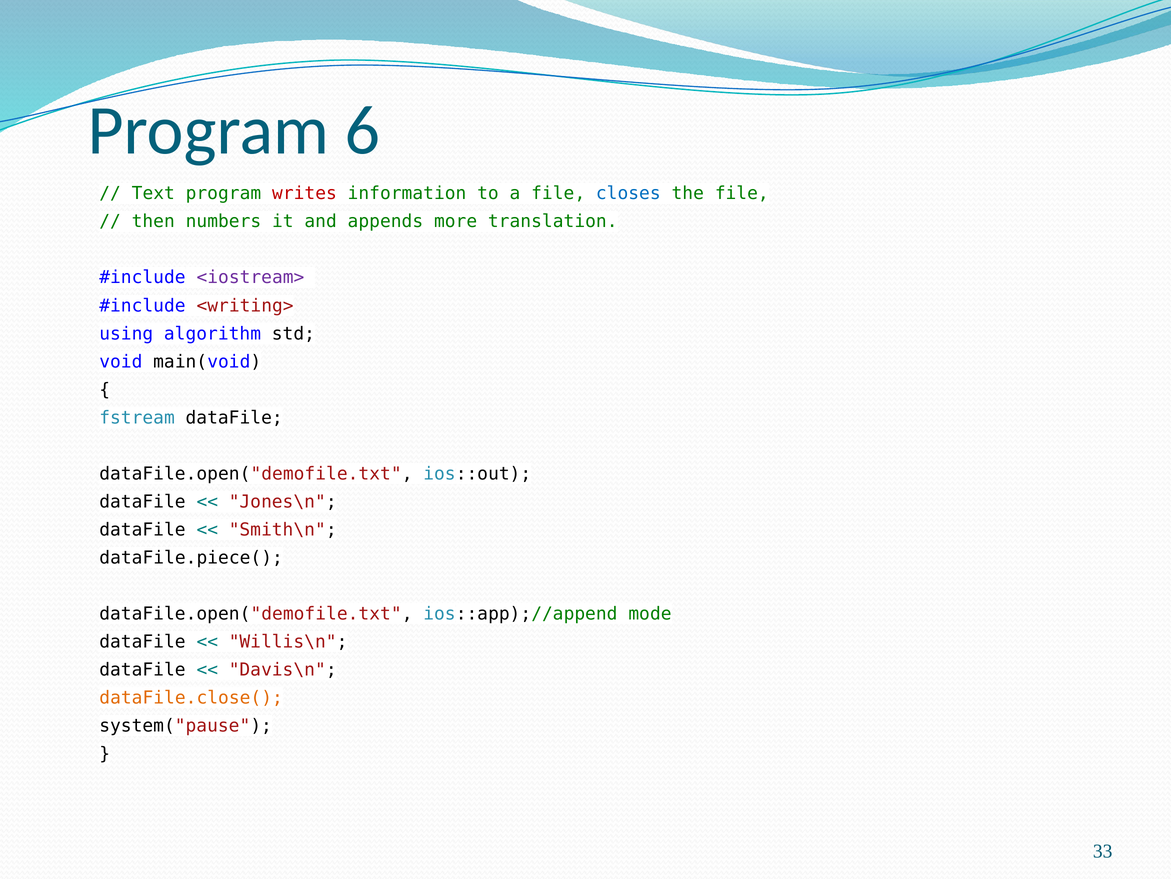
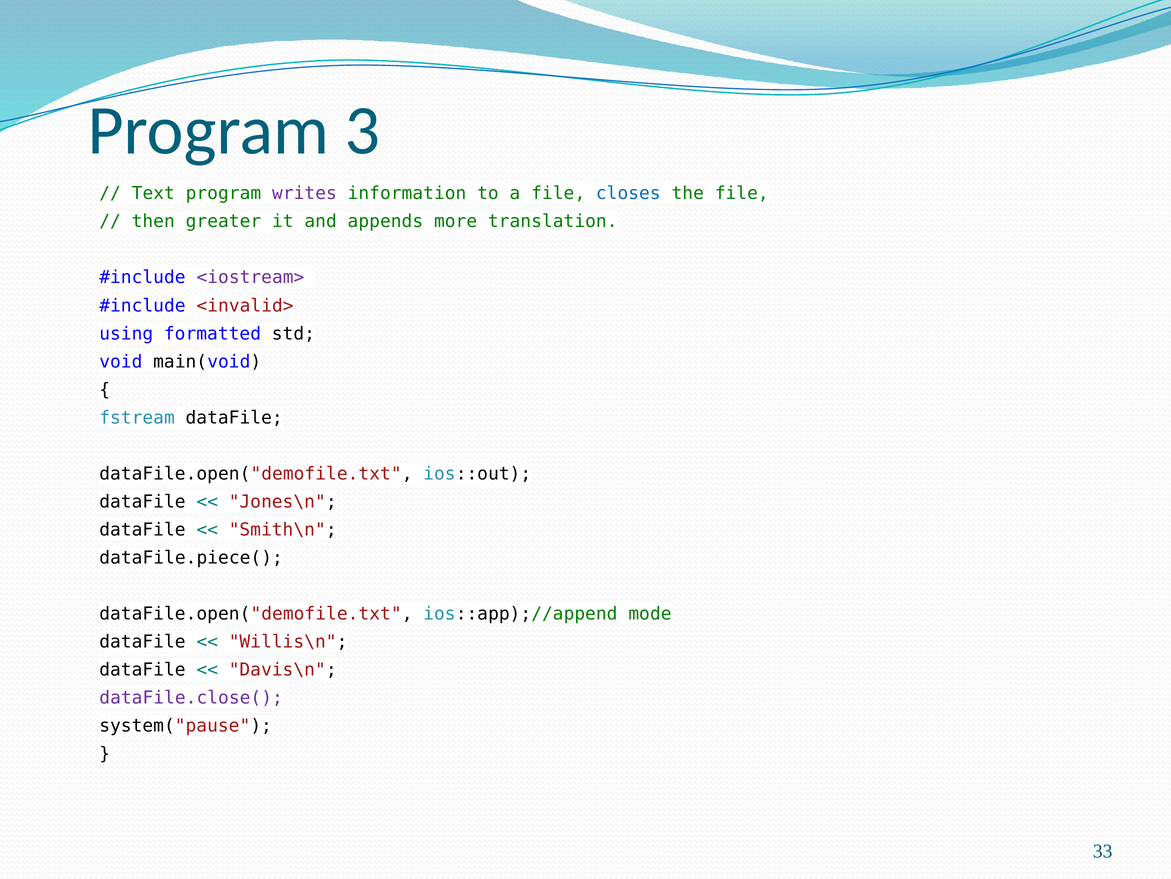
6: 6 -> 3
writes colour: red -> purple
numbers: numbers -> greater
<writing>: <writing> -> <invalid>
algorithm: algorithm -> formatted
dataFile.close( colour: orange -> purple
